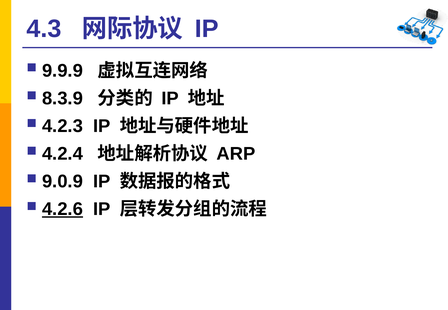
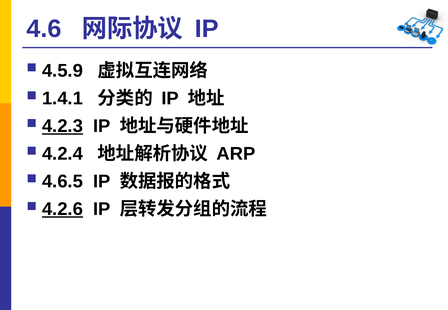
4.3: 4.3 -> 4.6
9.9.9: 9.9.9 -> 4.5.9
8.3.9: 8.3.9 -> 1.4.1
4.2.3 underline: none -> present
9.0.9: 9.0.9 -> 4.6.5
